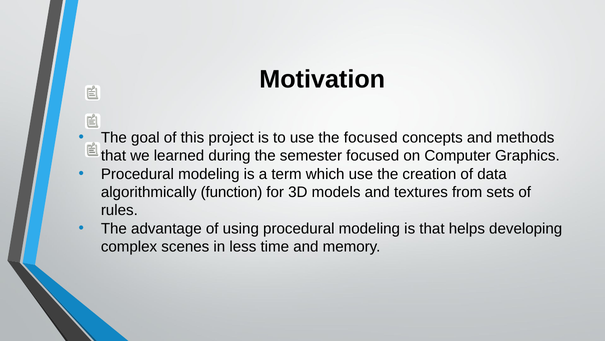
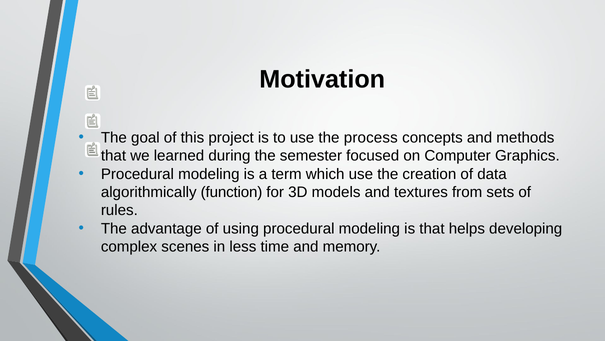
the focused: focused -> process
